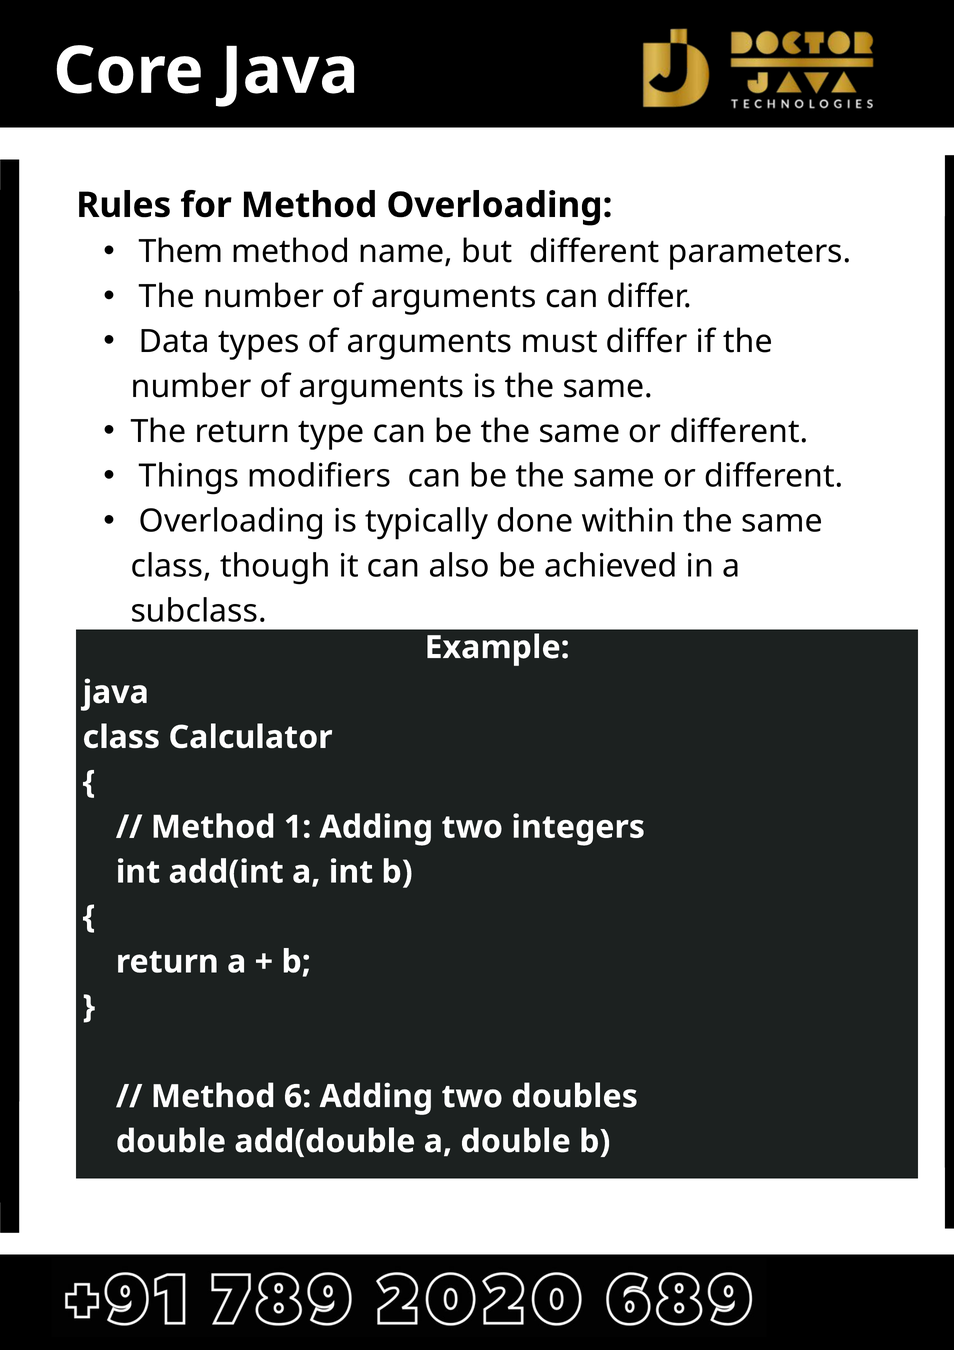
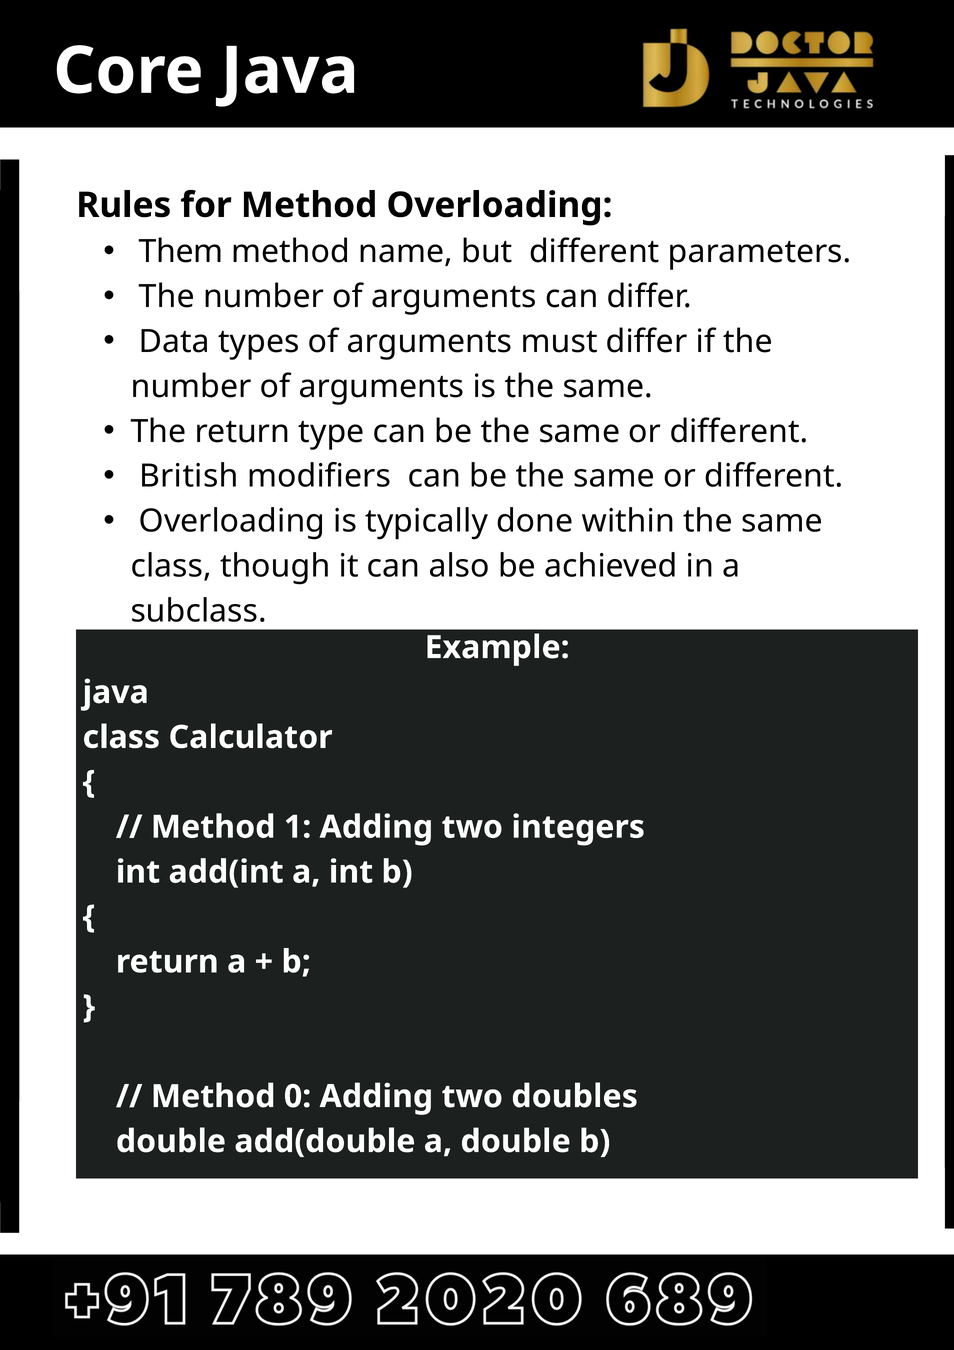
Things: Things -> British
6: 6 -> 0
